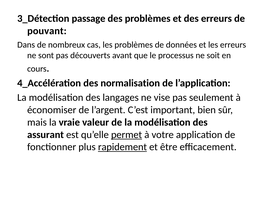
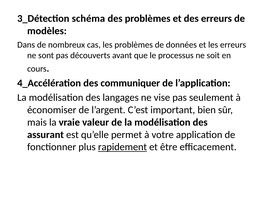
passage: passage -> schéma
pouvant: pouvant -> modèles
normalisation: normalisation -> communiquer
permet underline: present -> none
